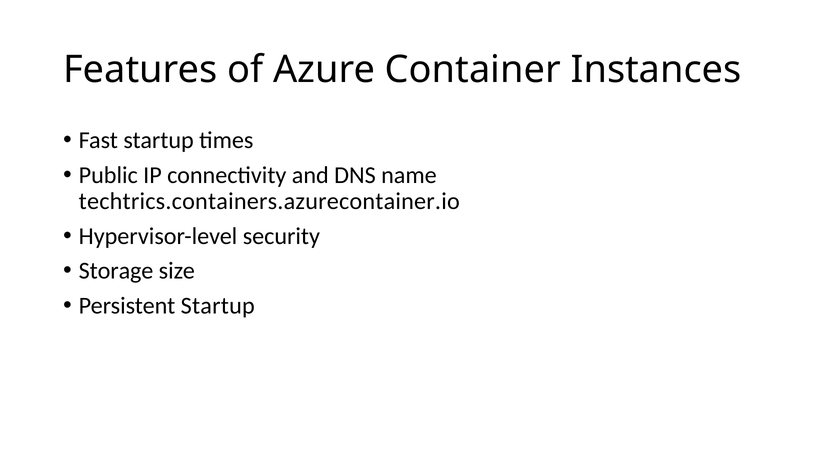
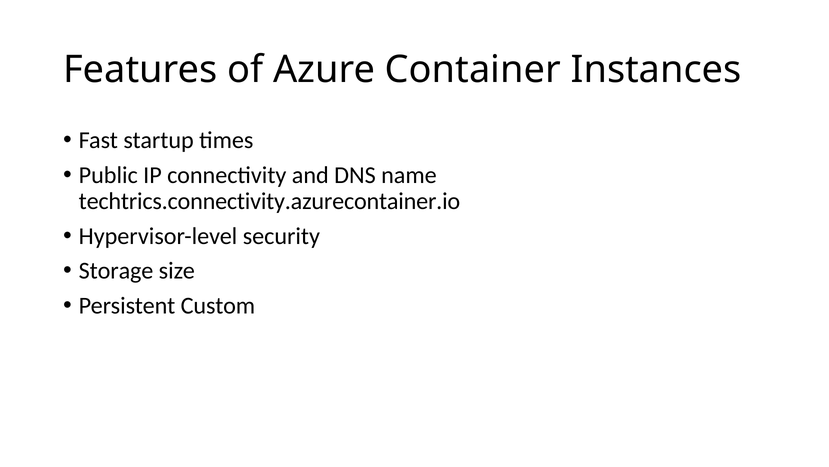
techtrics.containers.azurecontainer.io: techtrics.containers.azurecontainer.io -> techtrics.connectivity.azurecontainer.io
Persistent Startup: Startup -> Custom
